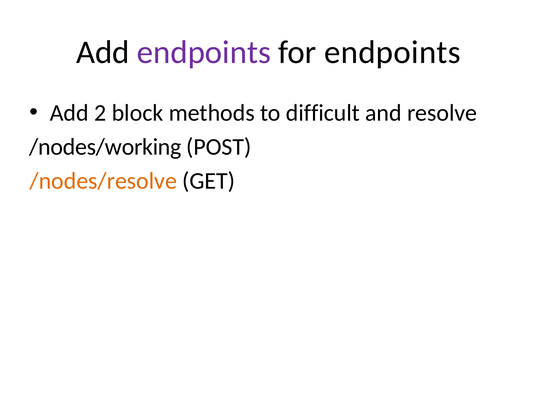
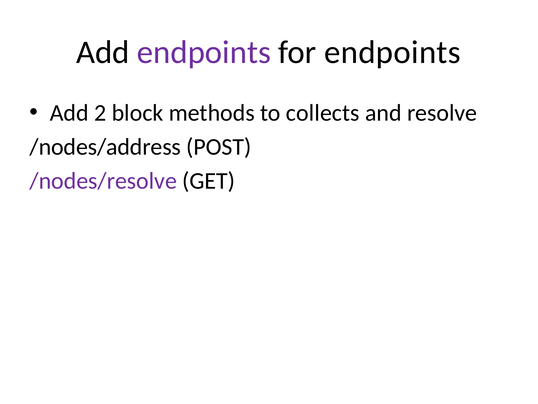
difficult: difficult -> collects
/nodes/working: /nodes/working -> /nodes/address
/nodes/resolve colour: orange -> purple
